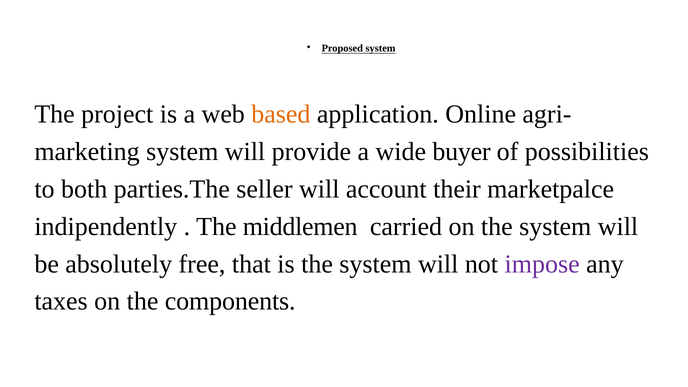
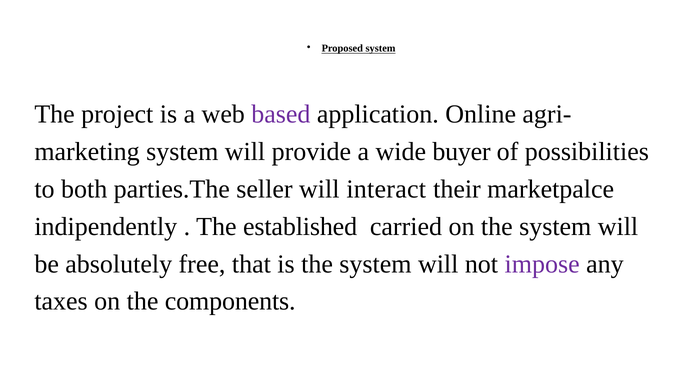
based colour: orange -> purple
account: account -> interact
middlemen: middlemen -> established
